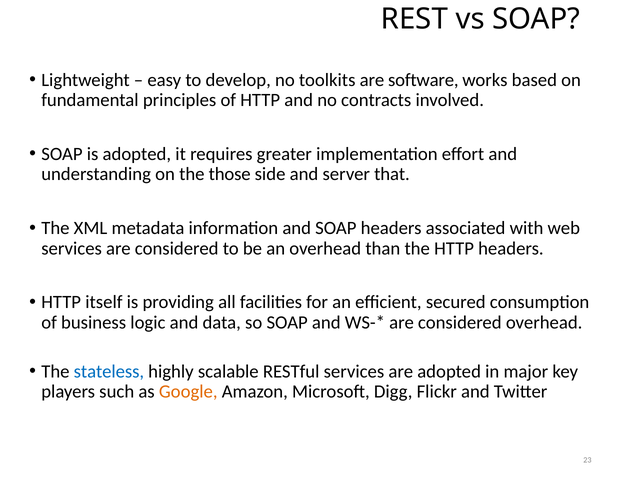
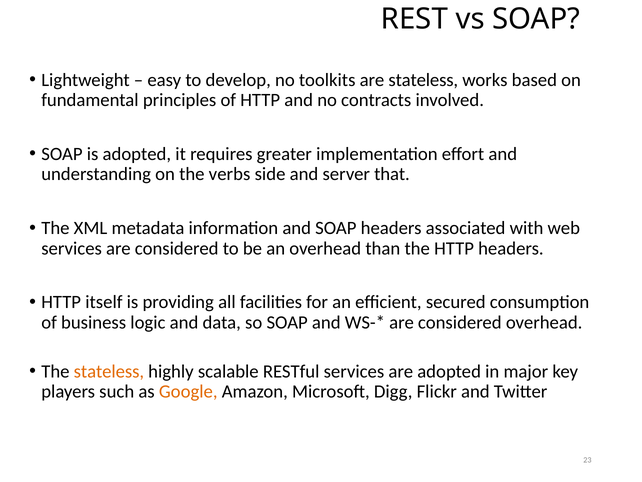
are software: software -> stateless
those: those -> verbs
stateless at (109, 371) colour: blue -> orange
